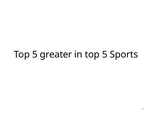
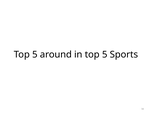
greater: greater -> around
